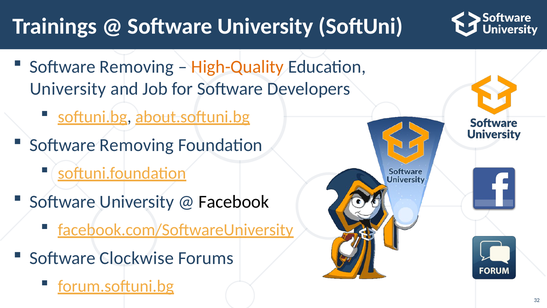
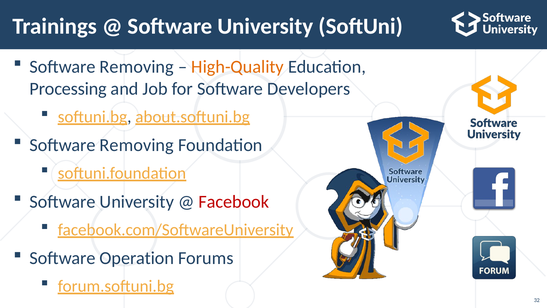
University at (68, 89): University -> Processing
Facebook colour: black -> red
Clockwise: Clockwise -> Operation
